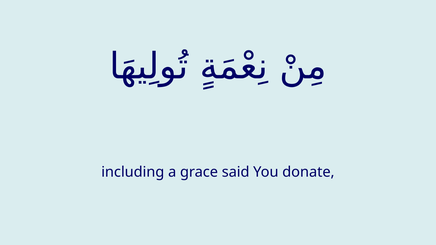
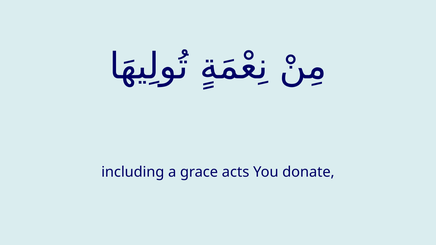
said: said -> acts
